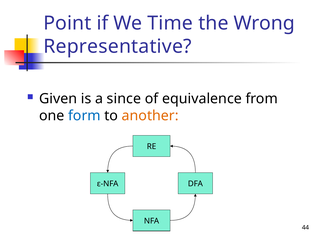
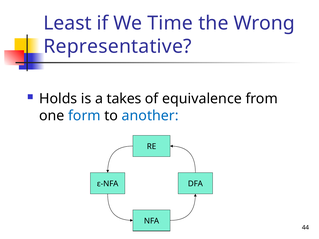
Point: Point -> Least
Given: Given -> Holds
since: since -> takes
another colour: orange -> blue
